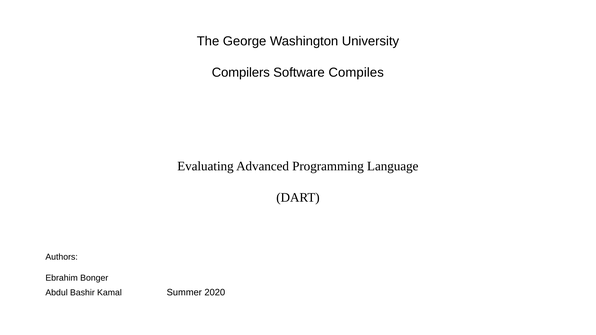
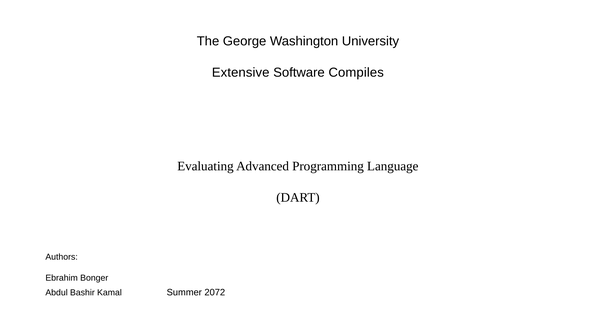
Compilers: Compilers -> Extensive
2020: 2020 -> 2072
